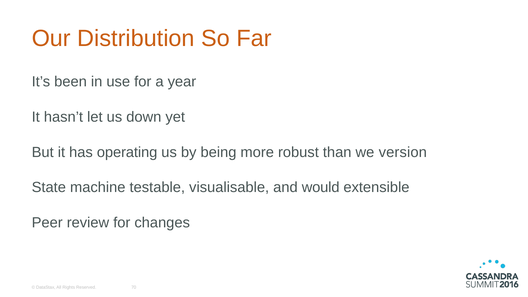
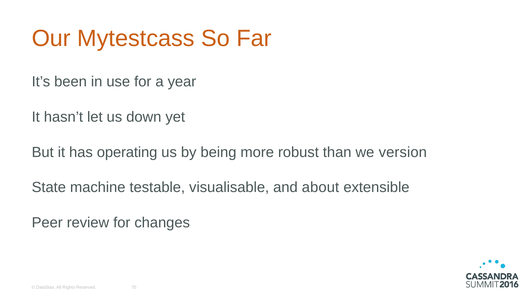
Distribution: Distribution -> Mytestcass
would: would -> about
